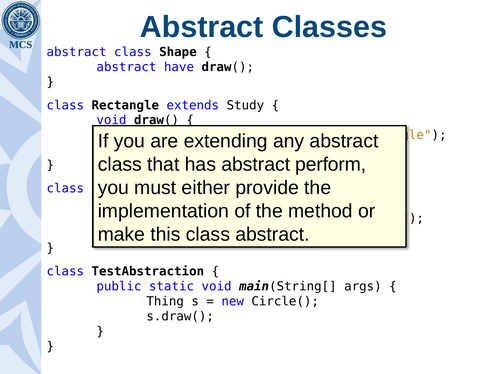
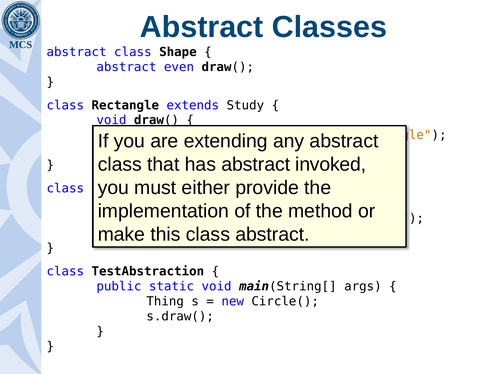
have: have -> even
perform: perform -> invoked
